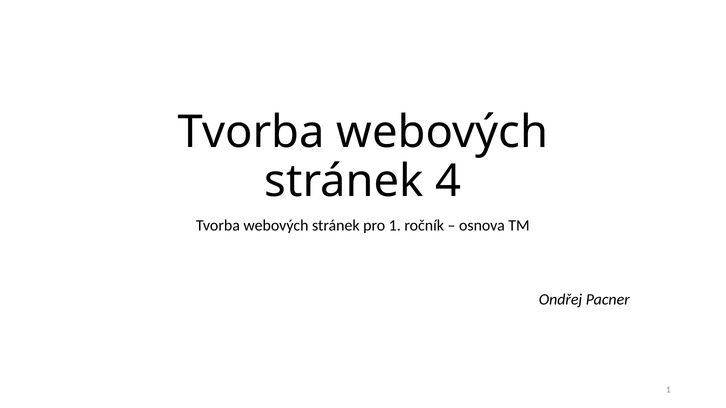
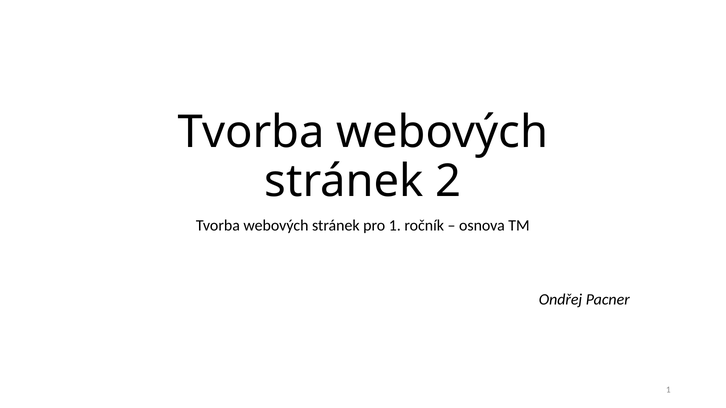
4: 4 -> 2
